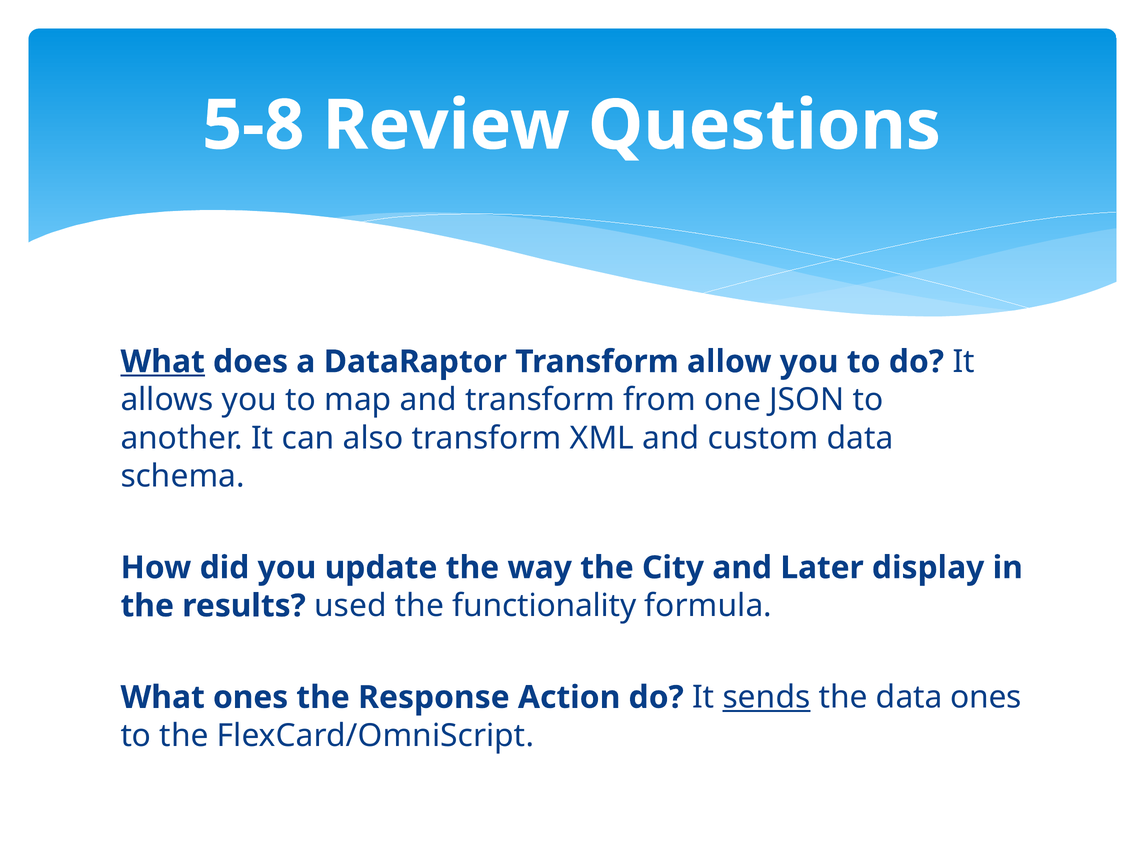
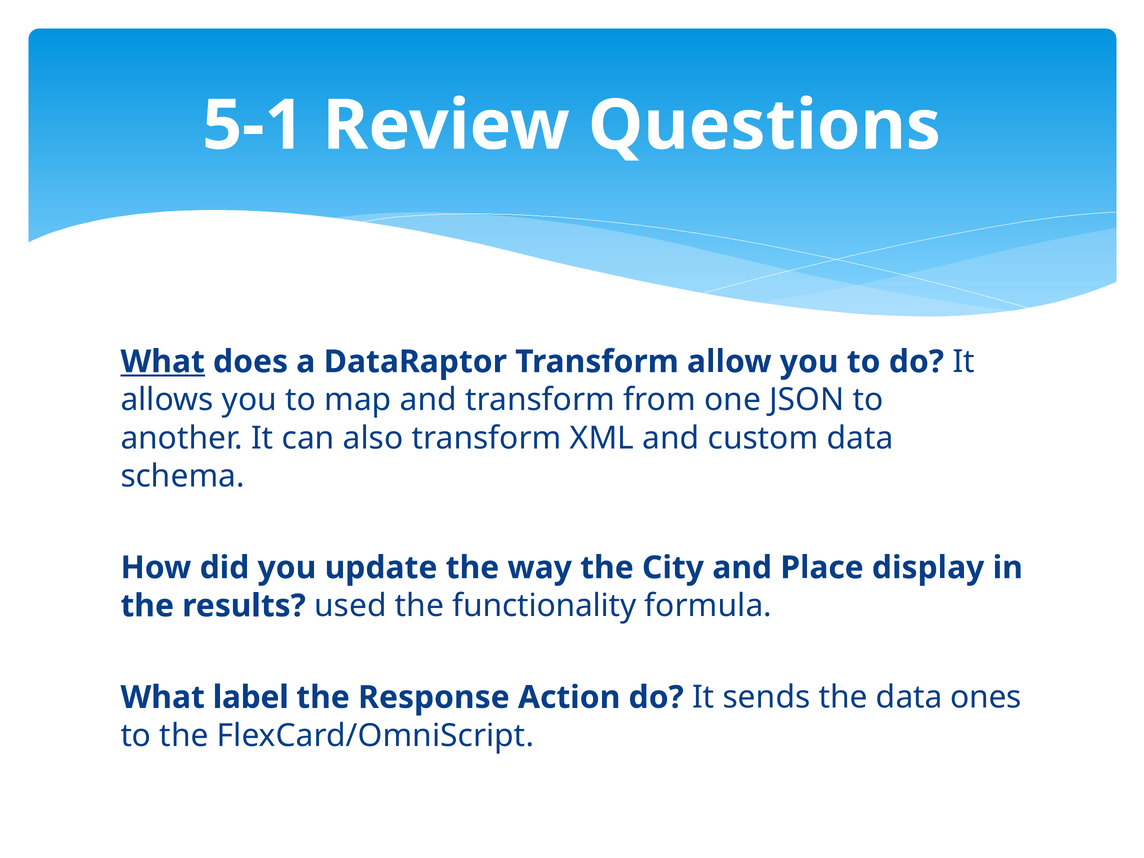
5-8: 5-8 -> 5-1
Later: Later -> Place
What ones: ones -> label
sends underline: present -> none
